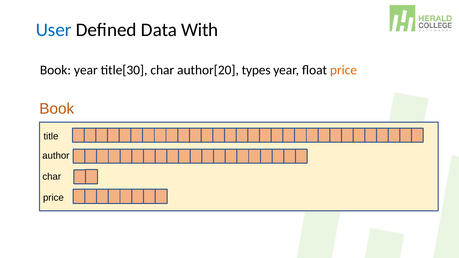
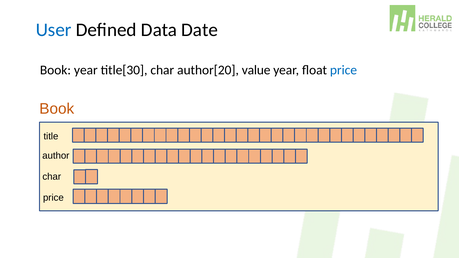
With: With -> Date
types: types -> value
price at (343, 70) colour: orange -> blue
